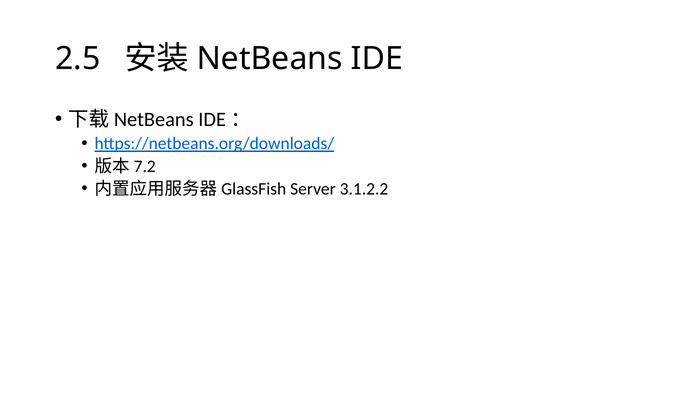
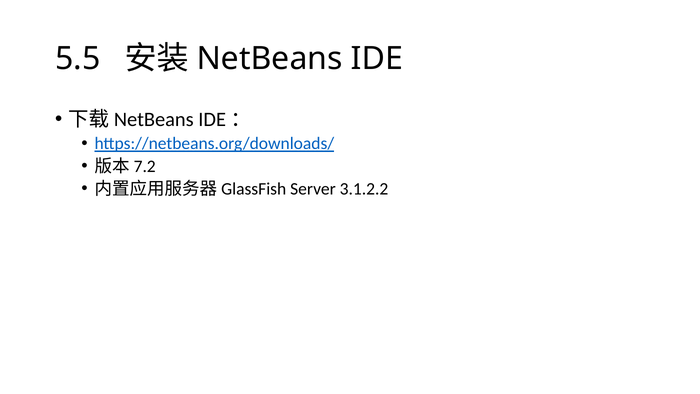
2.5: 2.5 -> 5.5
